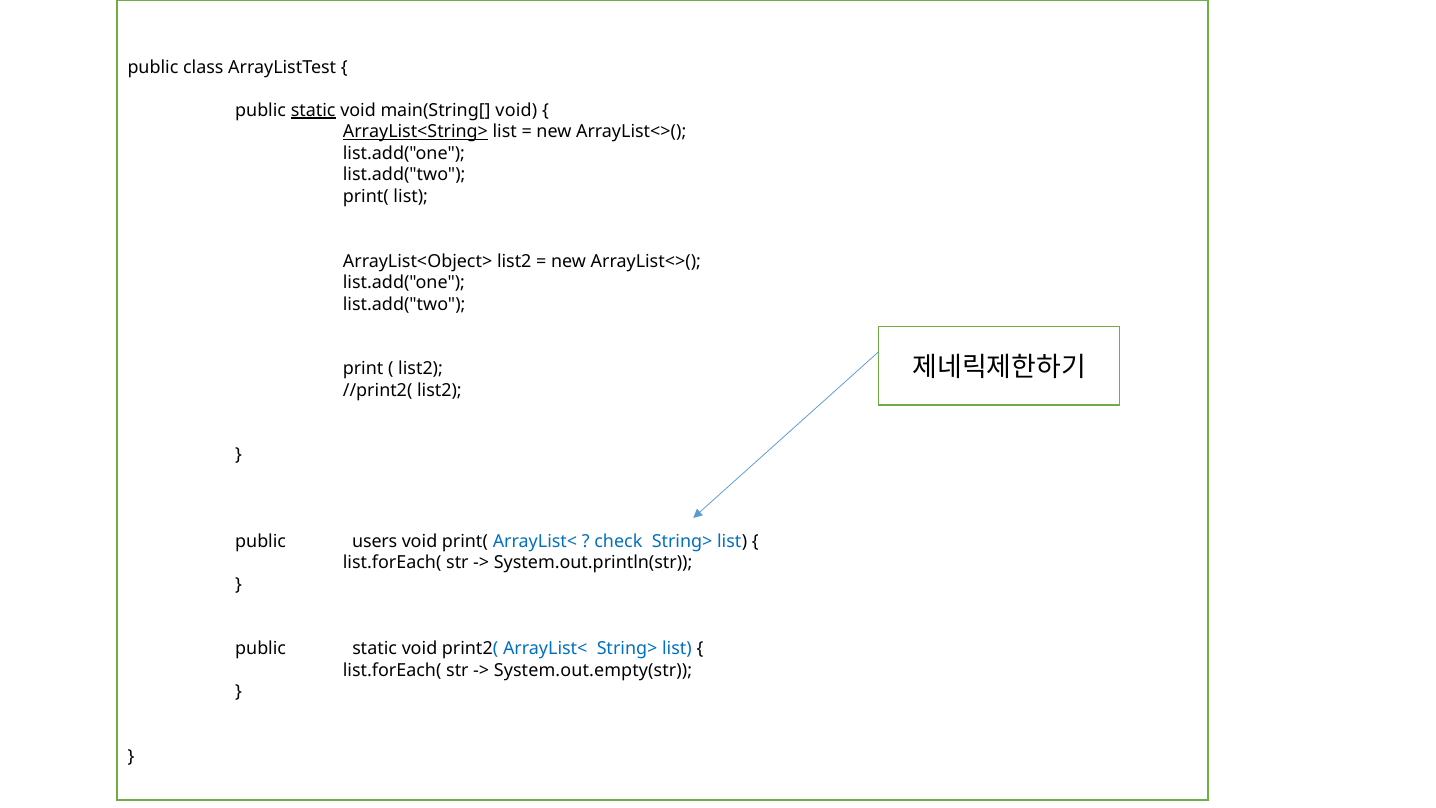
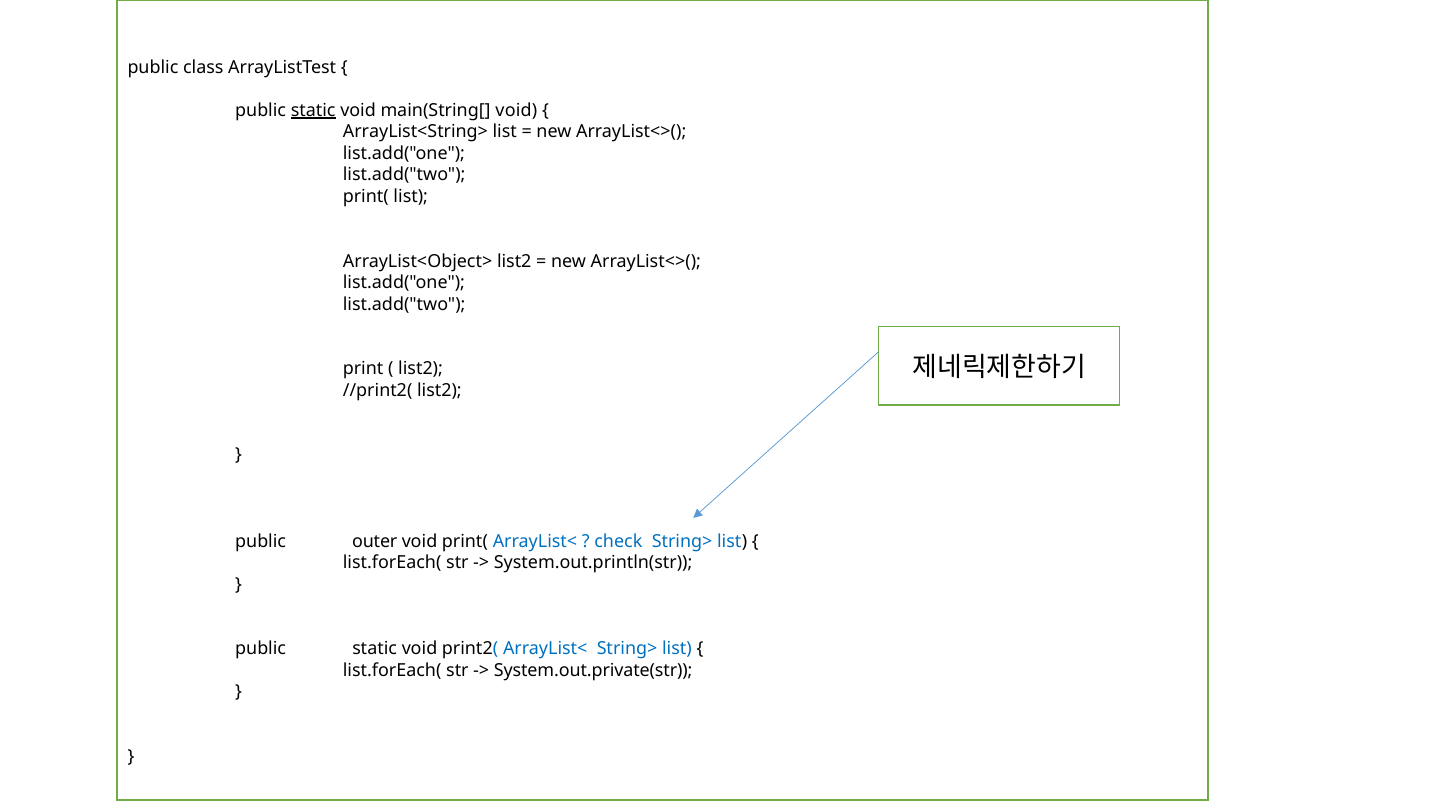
ArrayList<String> underline: present -> none
users: users -> outer
System.out.empty(str: System.out.empty(str -> System.out.private(str
